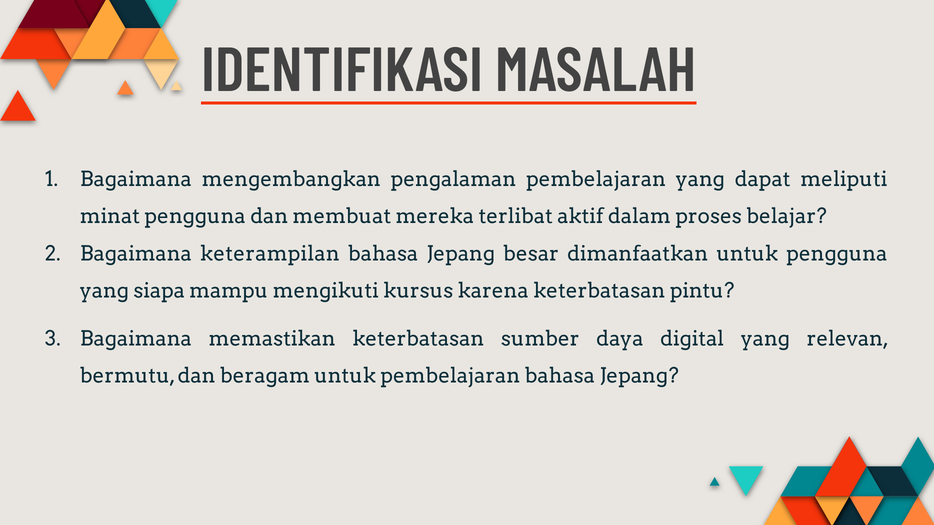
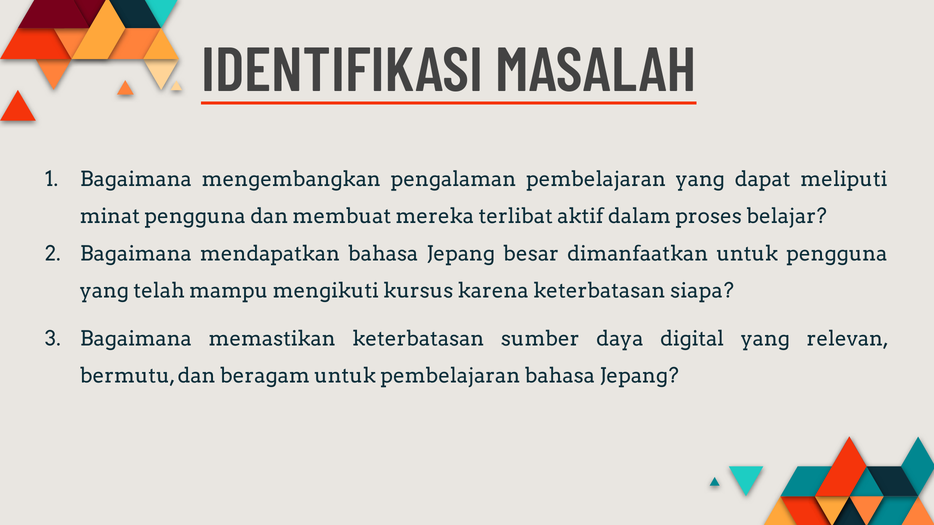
keterampilan: keterampilan -> mendapatkan
siapa: siapa -> telah
pintu: pintu -> siapa
